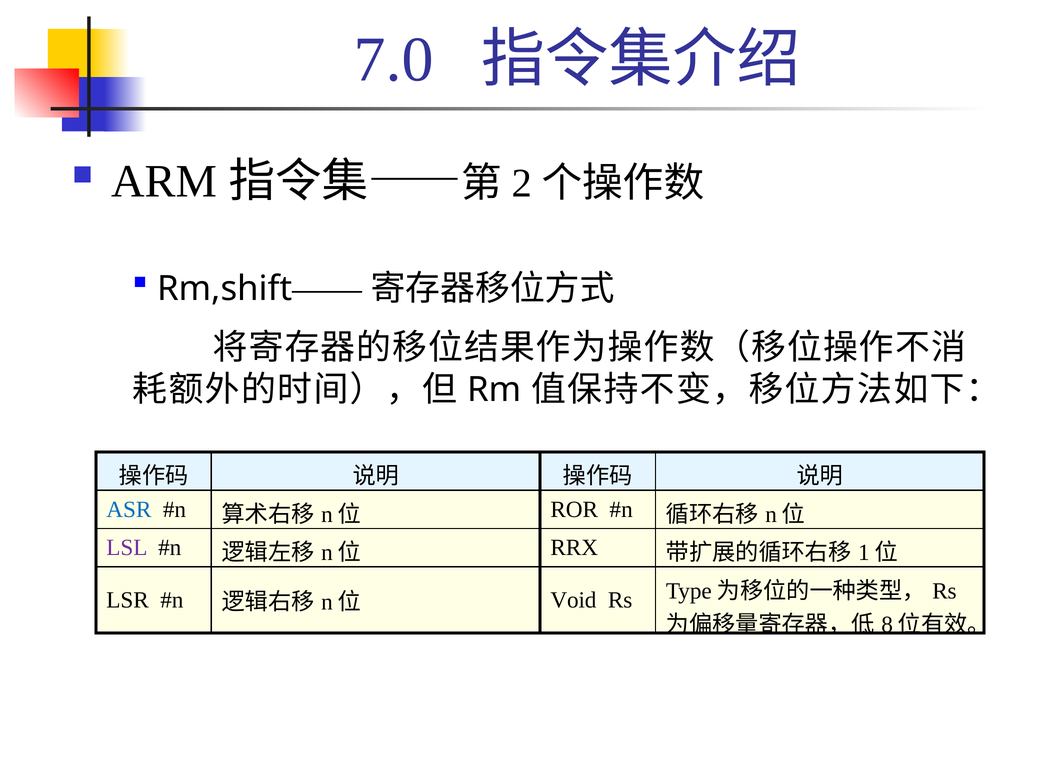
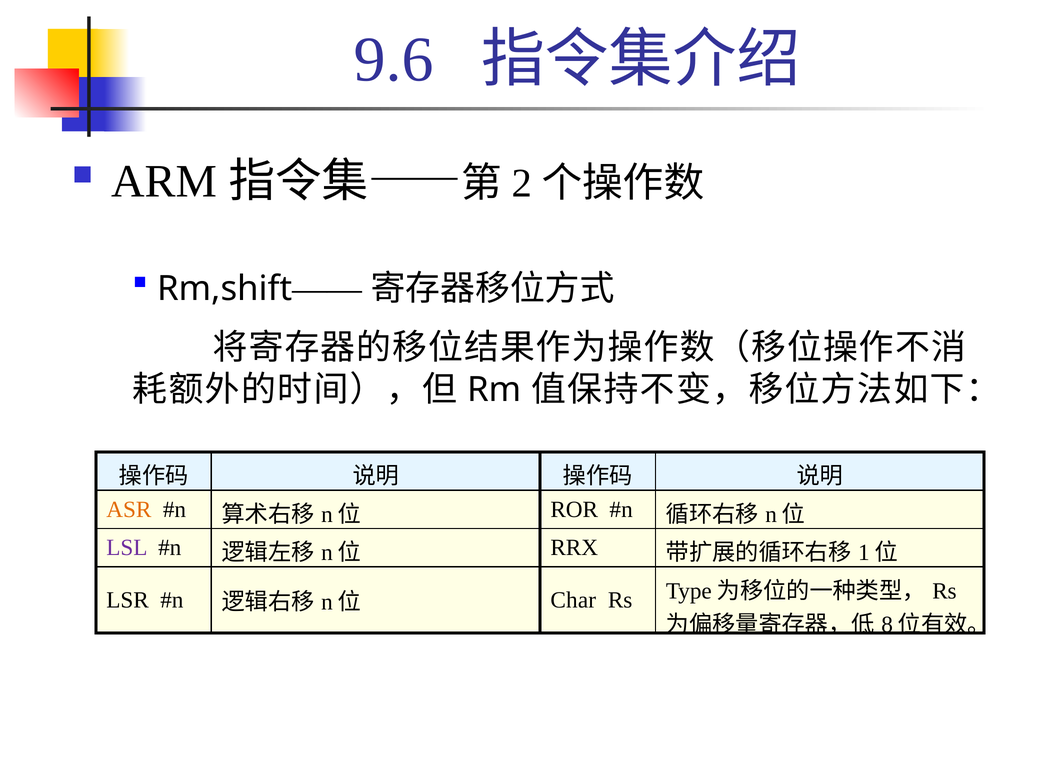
7.0: 7.0 -> 9.6
ASR colour: blue -> orange
Void: Void -> Char
